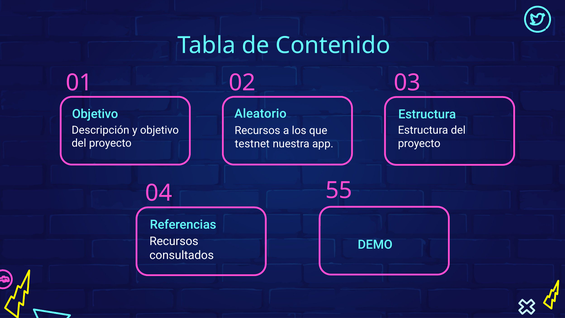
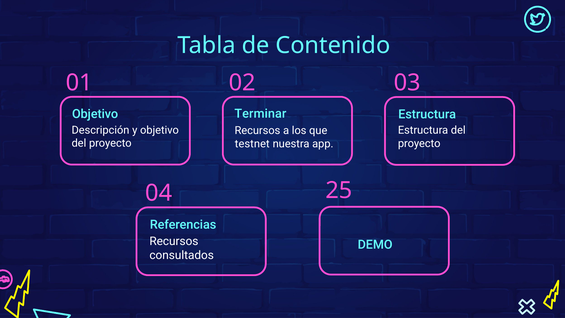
Aleatorio: Aleatorio -> Terminar
55: 55 -> 25
